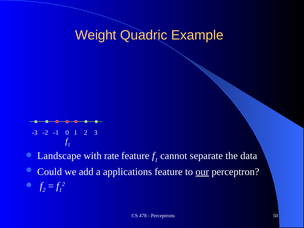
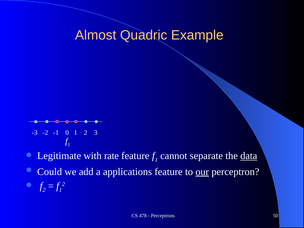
Weight: Weight -> Almost
Landscape: Landscape -> Legitimate
data underline: none -> present
